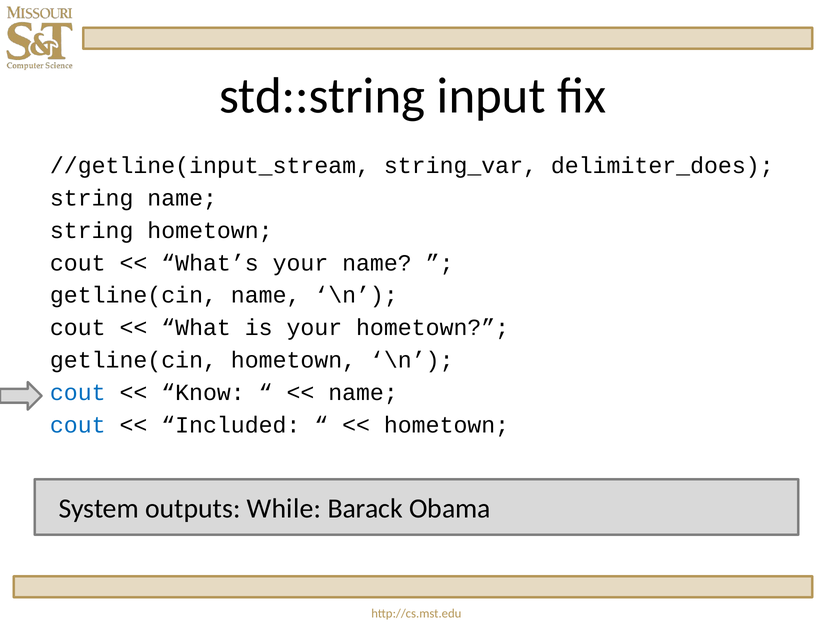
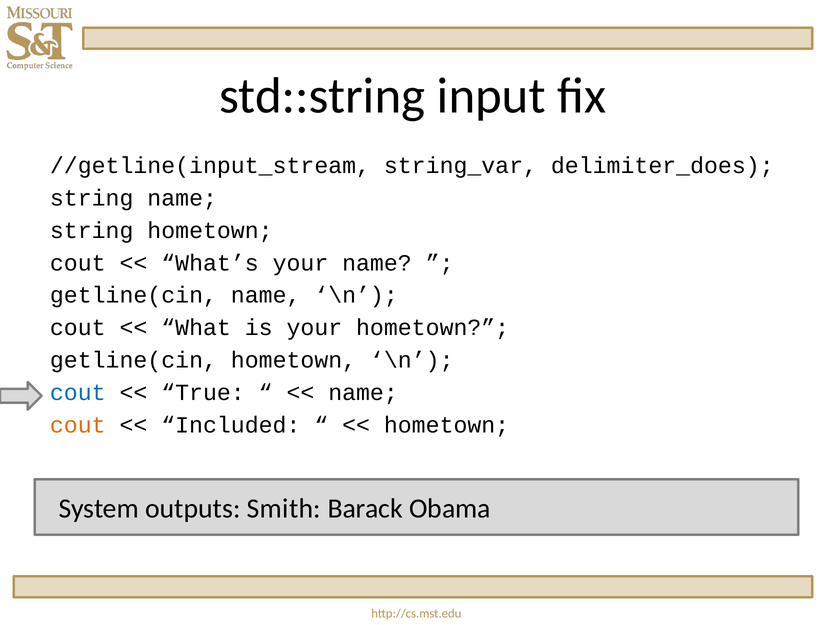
Know: Know -> True
cout at (78, 425) colour: blue -> orange
While: While -> Smith
